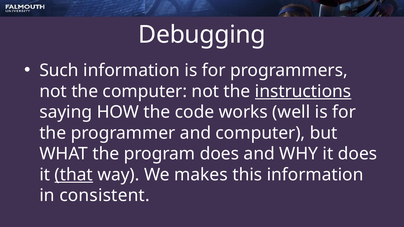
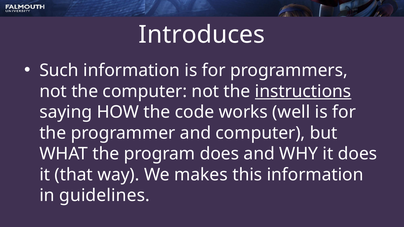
Debugging: Debugging -> Introduces
that underline: present -> none
consistent: consistent -> guidelines
